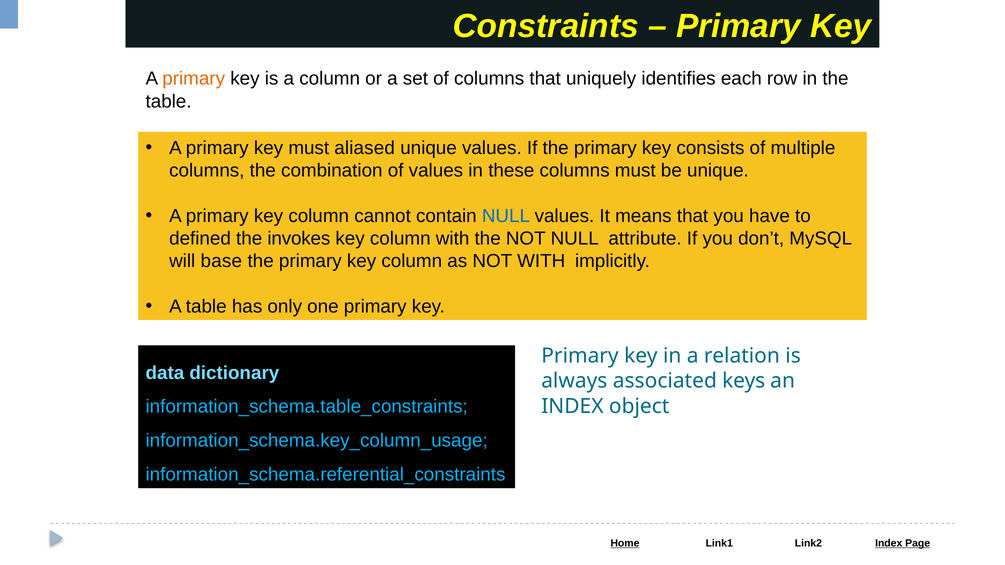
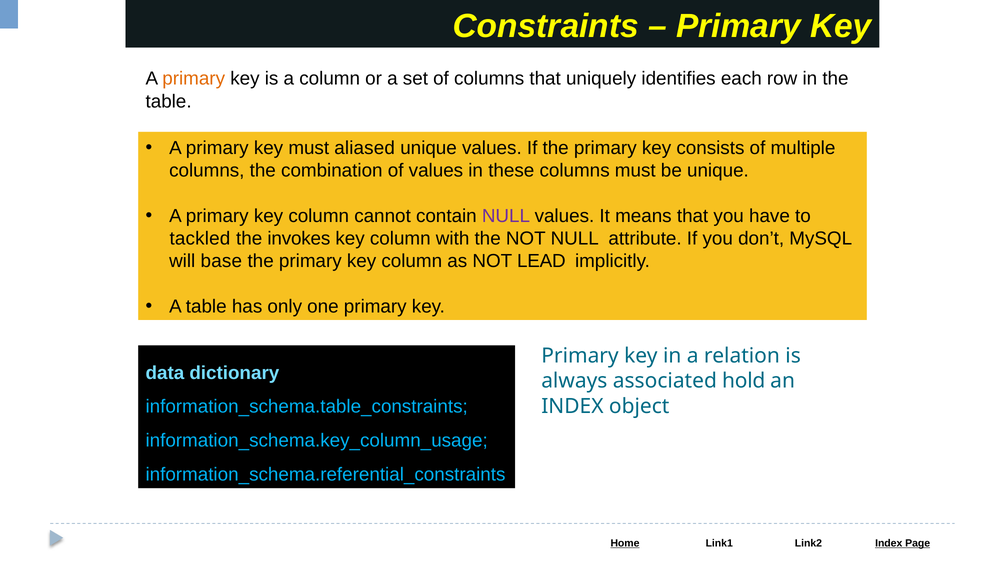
NULL at (506, 216) colour: blue -> purple
defined: defined -> tackled
NOT WITH: WITH -> LEAD
keys: keys -> hold
